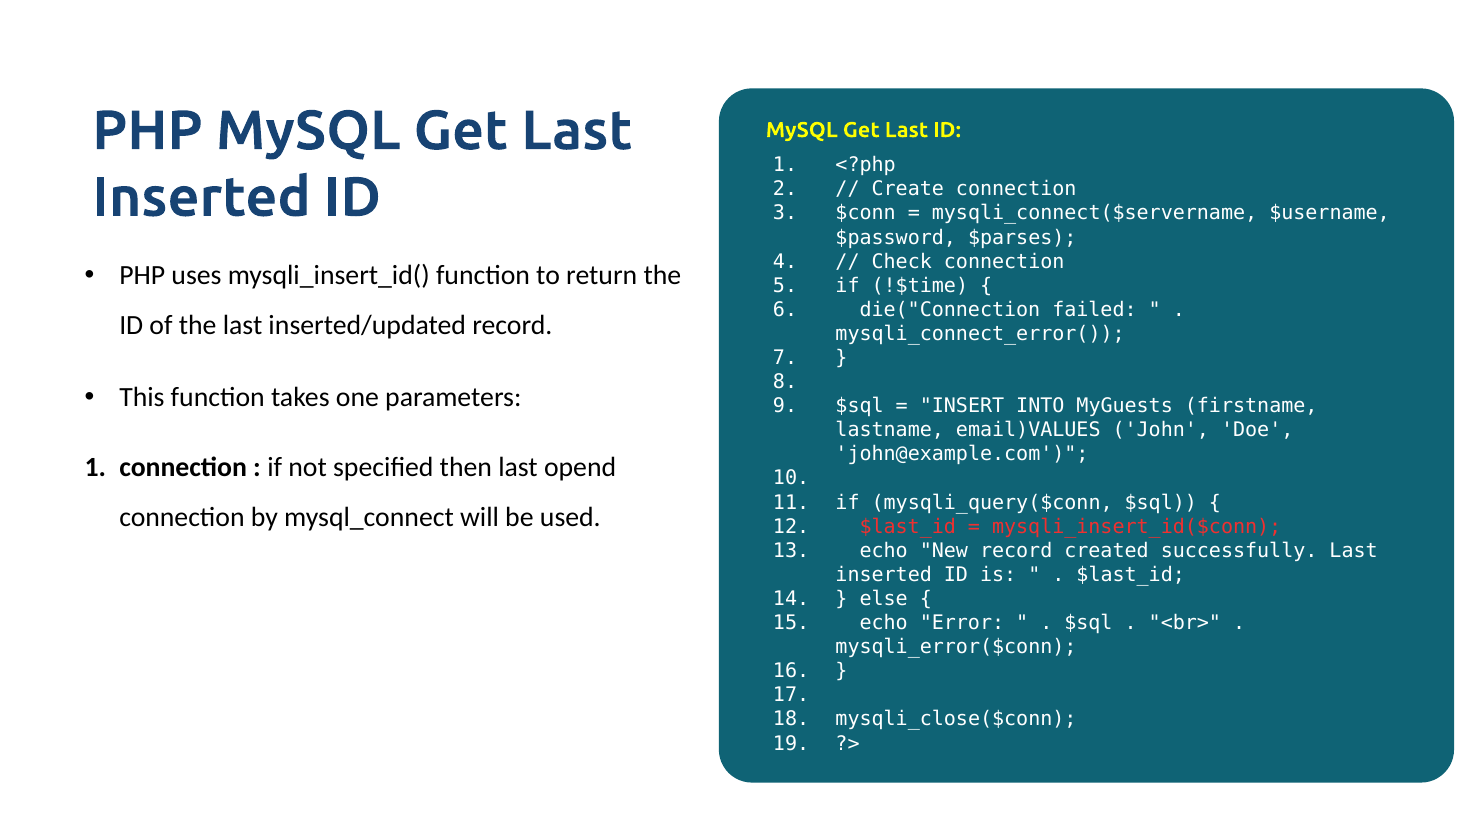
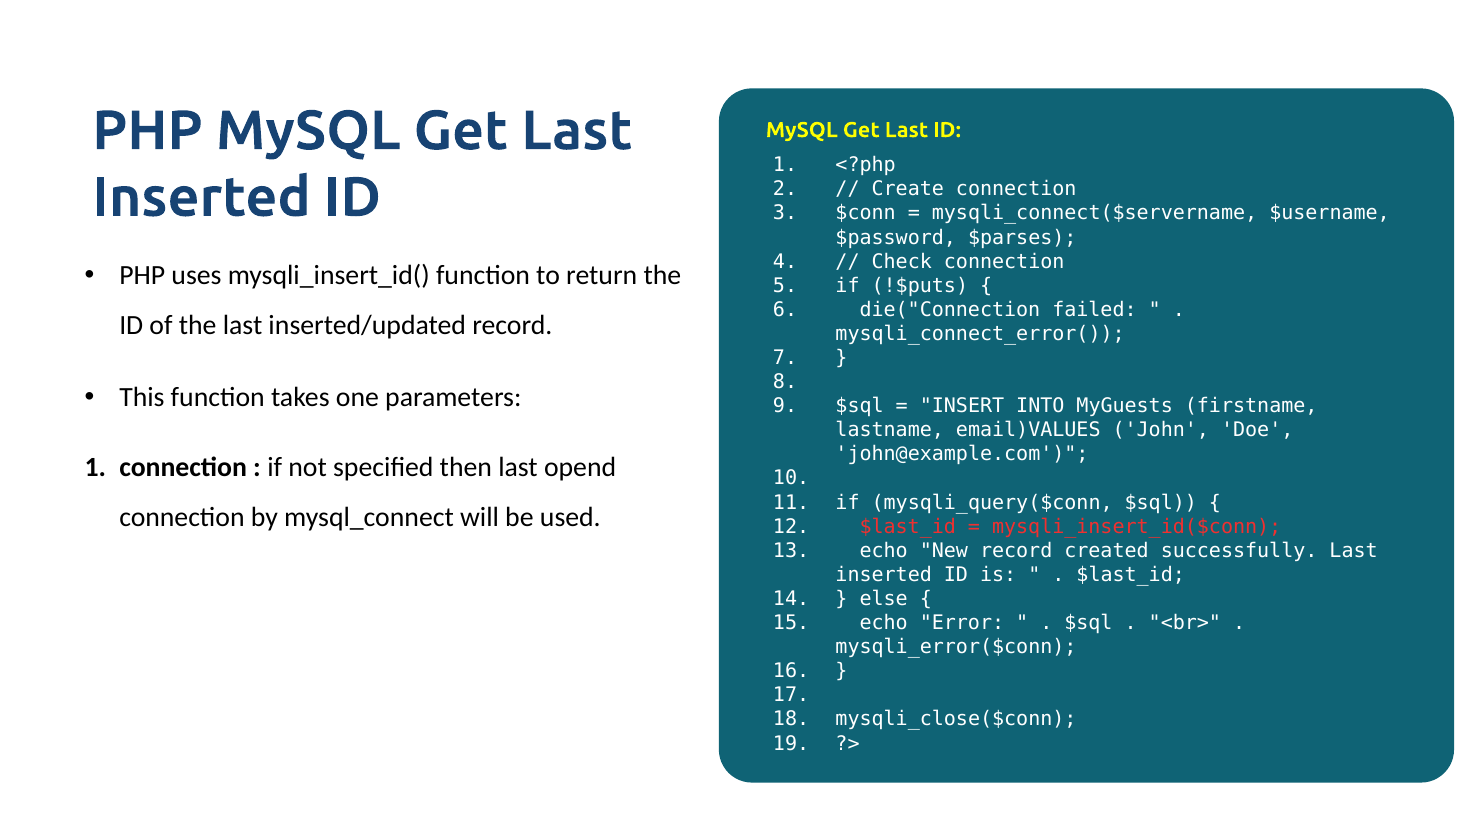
!$time: !$time -> !$puts
